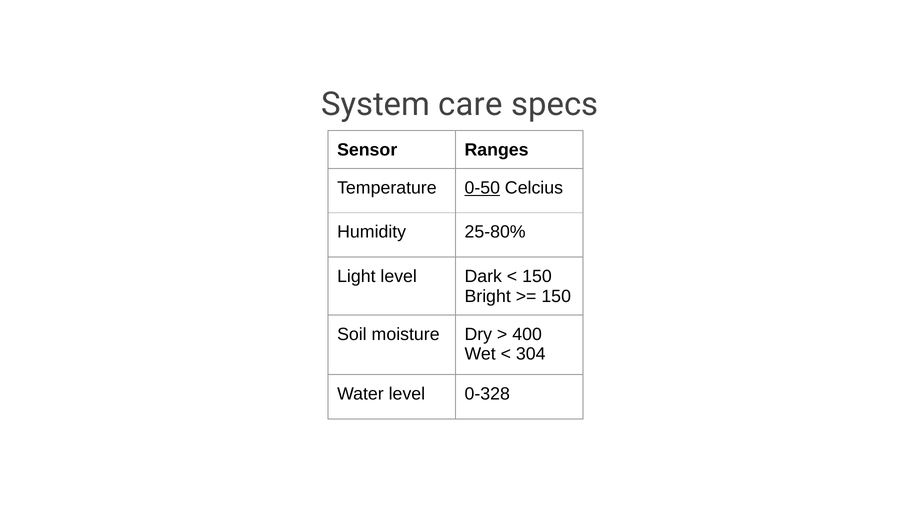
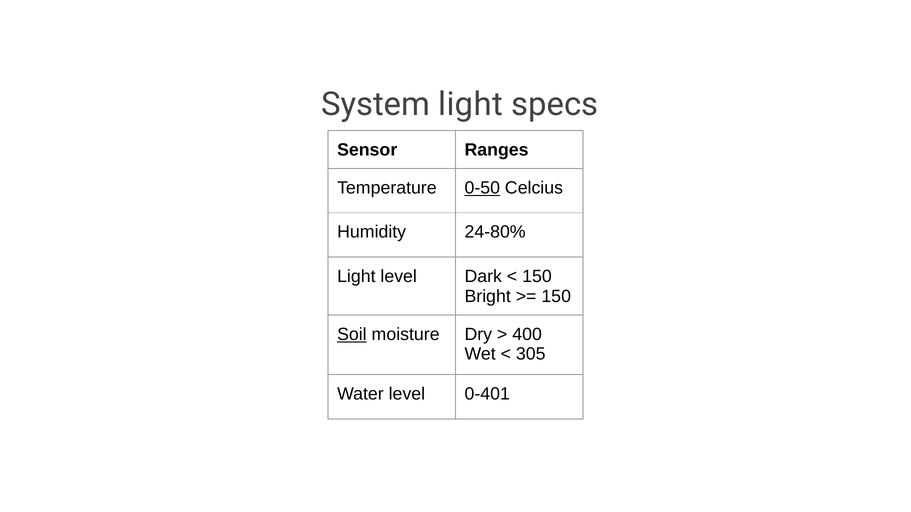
System care: care -> light
25-80%: 25-80% -> 24-80%
Soil underline: none -> present
304: 304 -> 305
0-328: 0-328 -> 0-401
